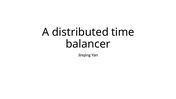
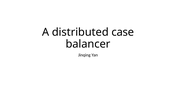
time: time -> case
